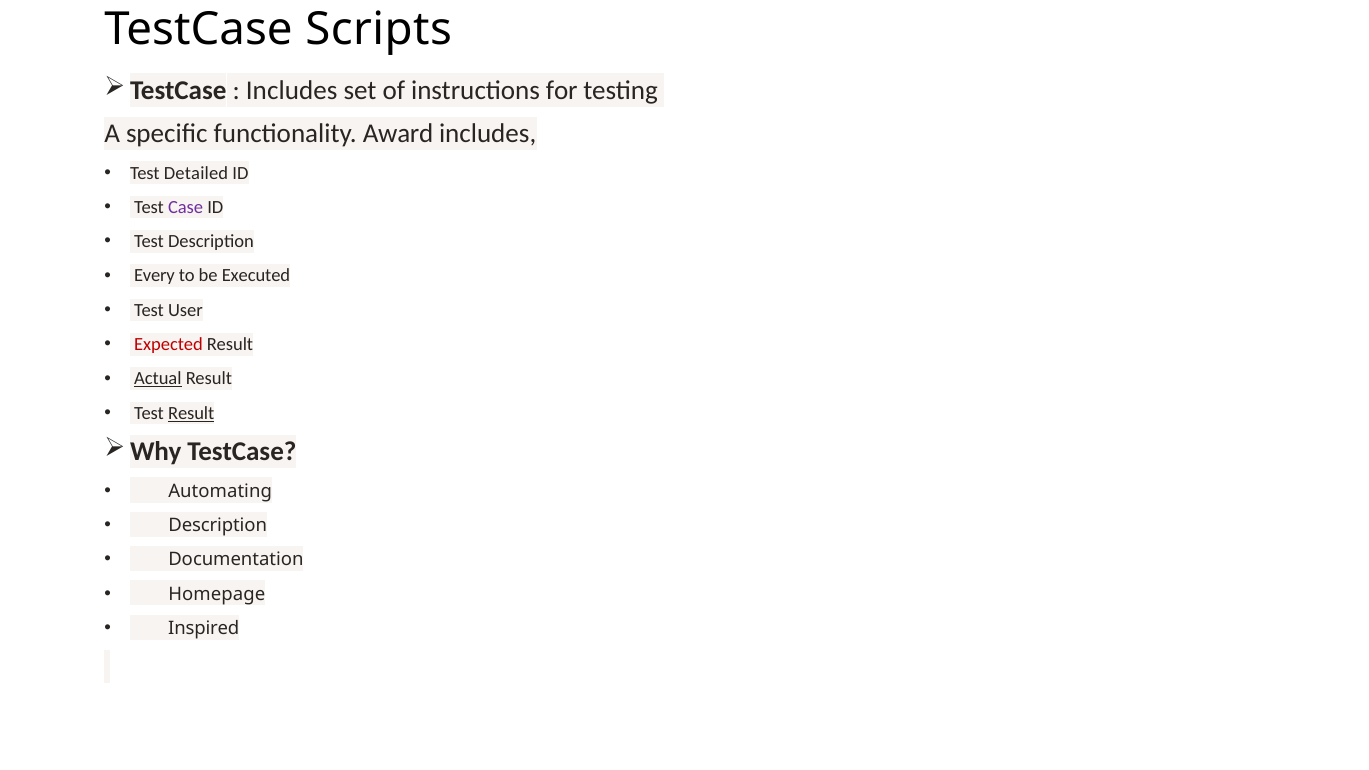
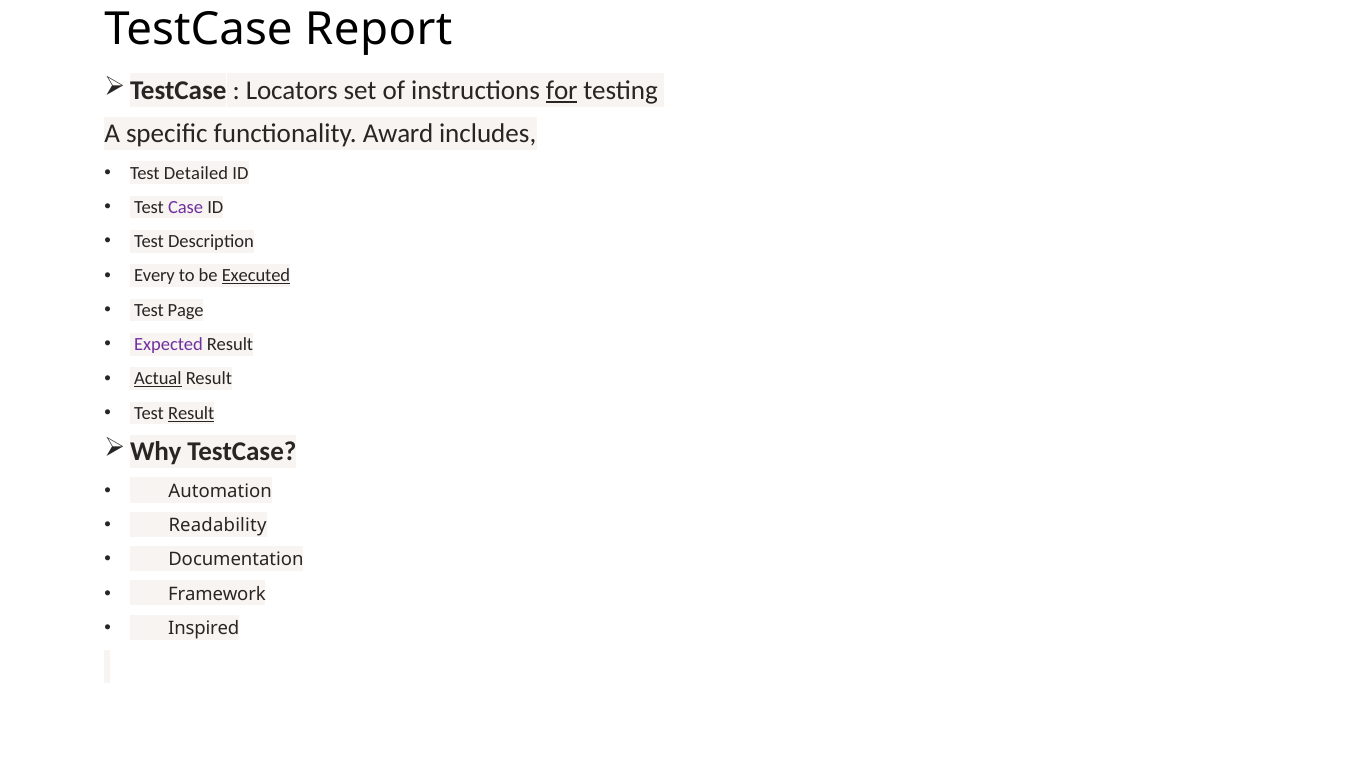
Scripts: Scripts -> Report
Includes at (292, 90): Includes -> Locators
for underline: none -> present
Executed underline: none -> present
User: User -> Page
Expected colour: red -> purple
Automating: Automating -> Automation
Description at (218, 525): Description -> Readability
Homepage: Homepage -> Framework
